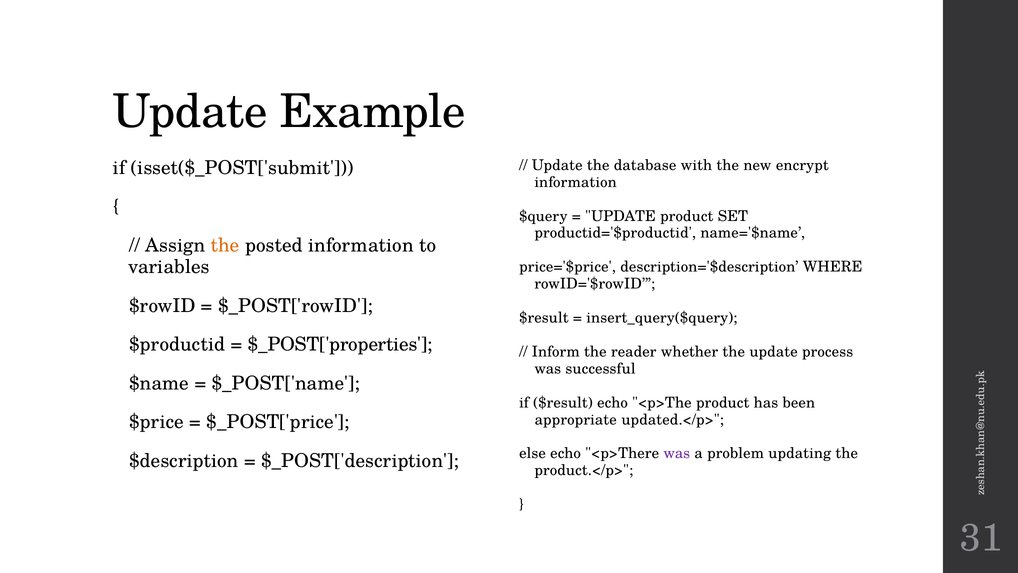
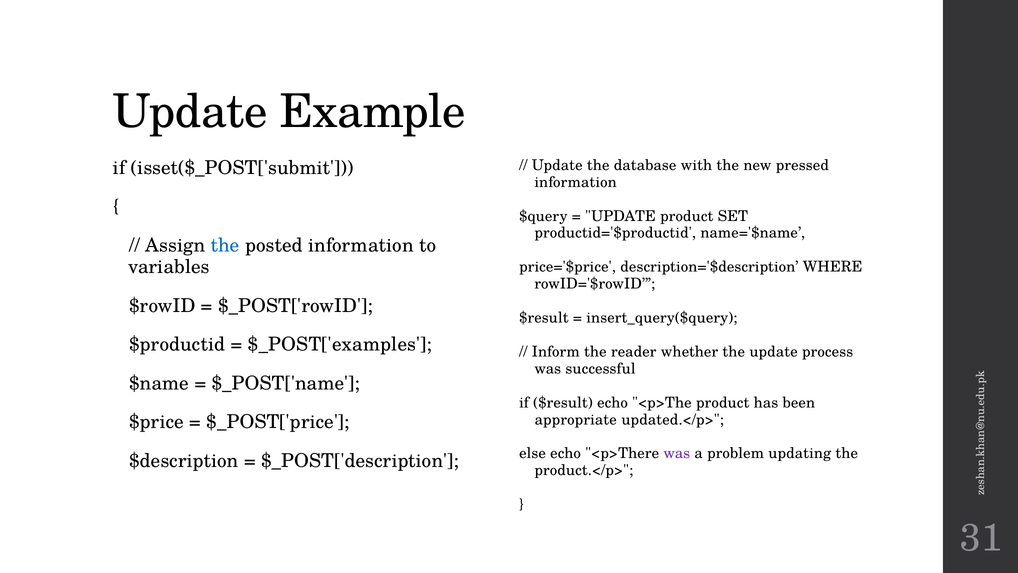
encrypt: encrypt -> pressed
the at (225, 245) colour: orange -> blue
$_POST['properties: $_POST['properties -> $_POST['examples
